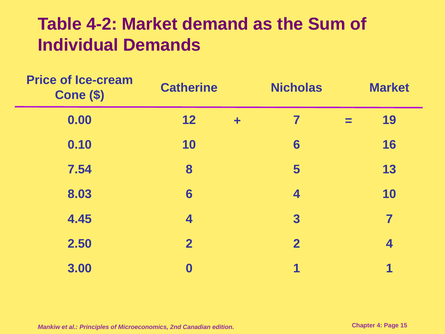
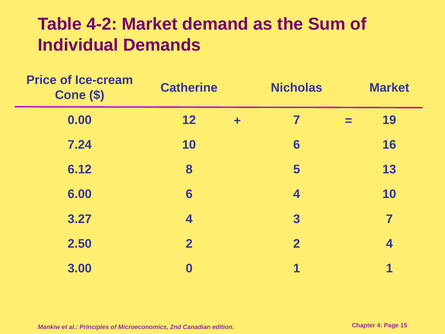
0.10: 0.10 -> 7.24
7.54: 7.54 -> 6.12
8.03: 8.03 -> 6.00
4.45: 4.45 -> 3.27
